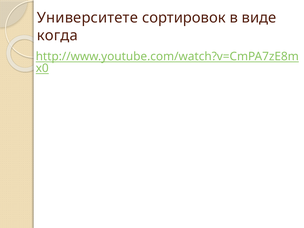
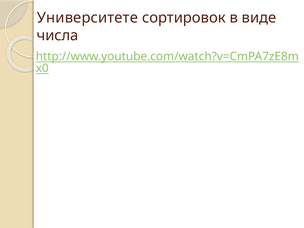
когда: когда -> числа
